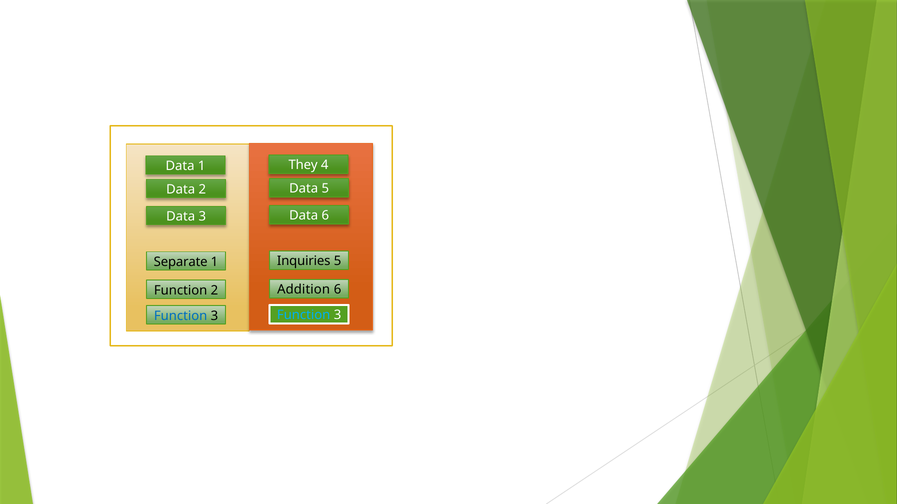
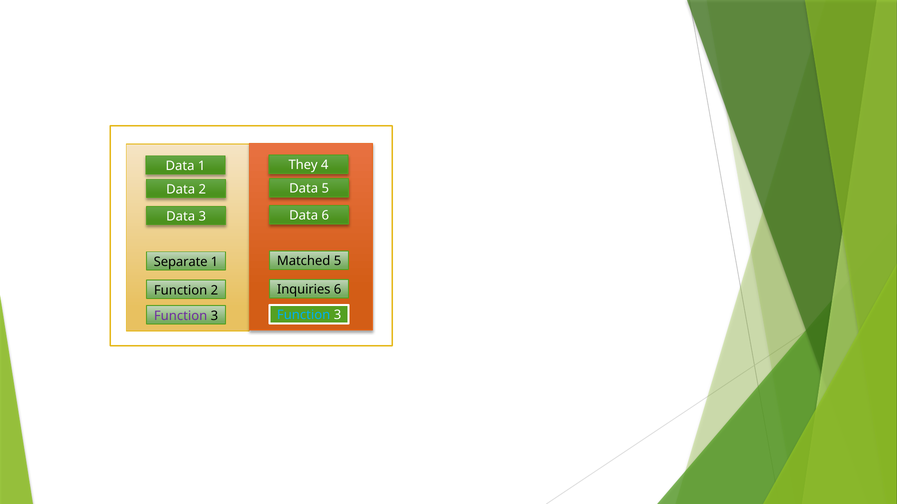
Inquiries: Inquiries -> Matched
Addition: Addition -> Inquiries
Function at (181, 316) colour: blue -> purple
